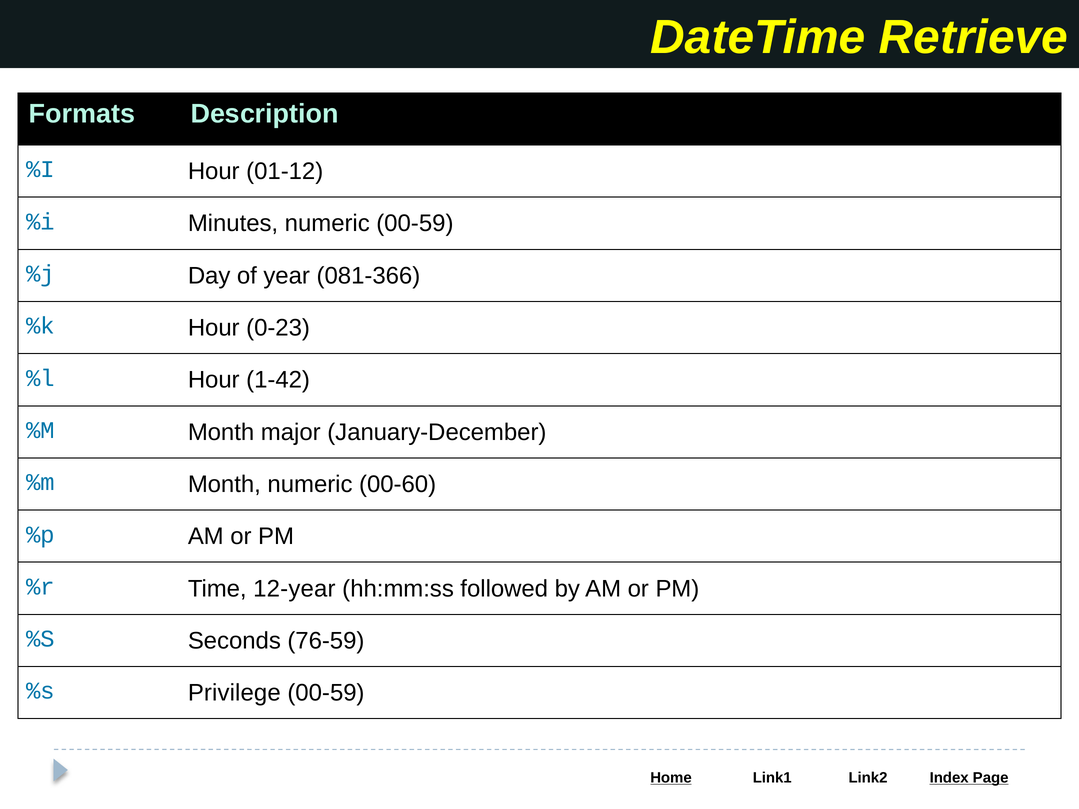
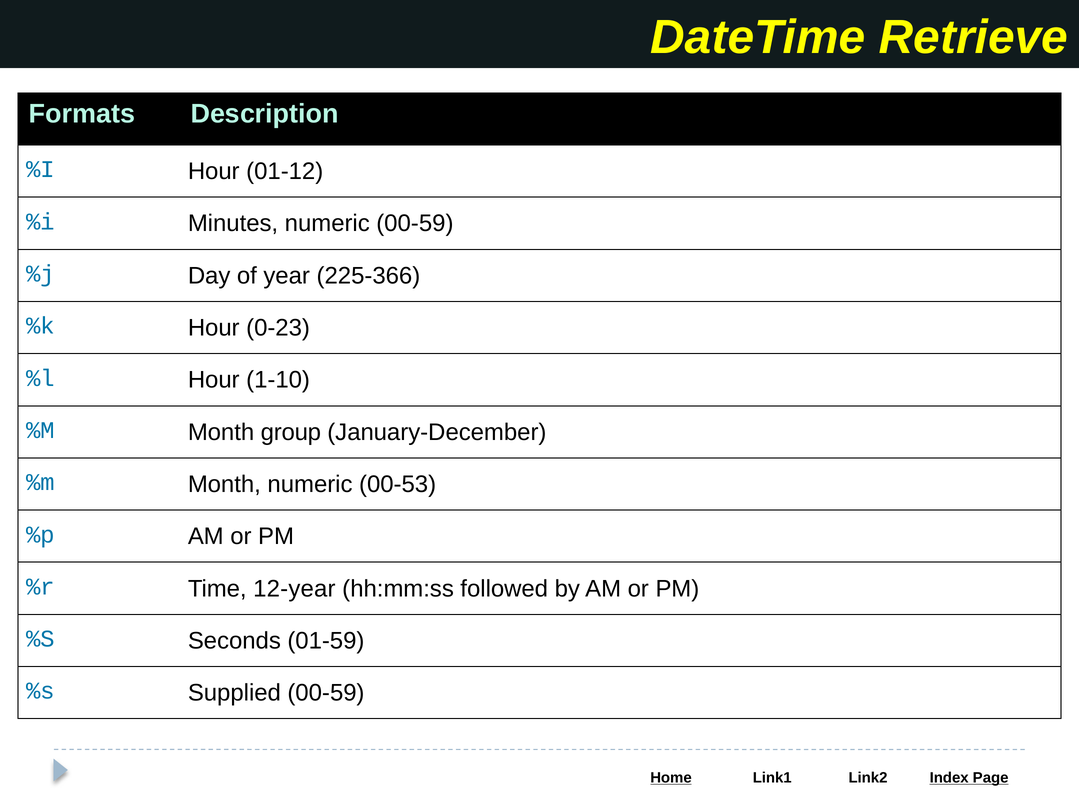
081-366: 081-366 -> 225-366
1-42: 1-42 -> 1-10
major: major -> group
00-60: 00-60 -> 00-53
76-59: 76-59 -> 01-59
Privilege: Privilege -> Supplied
